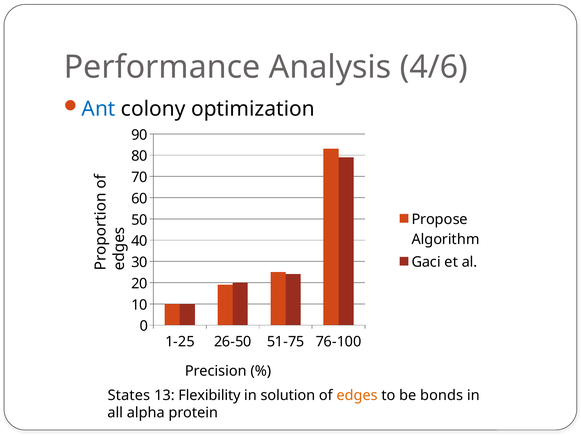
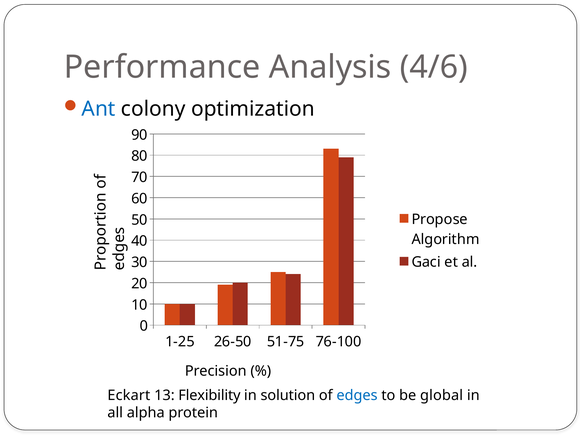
States: States -> Eckart
edges colour: orange -> blue
bonds: bonds -> global
